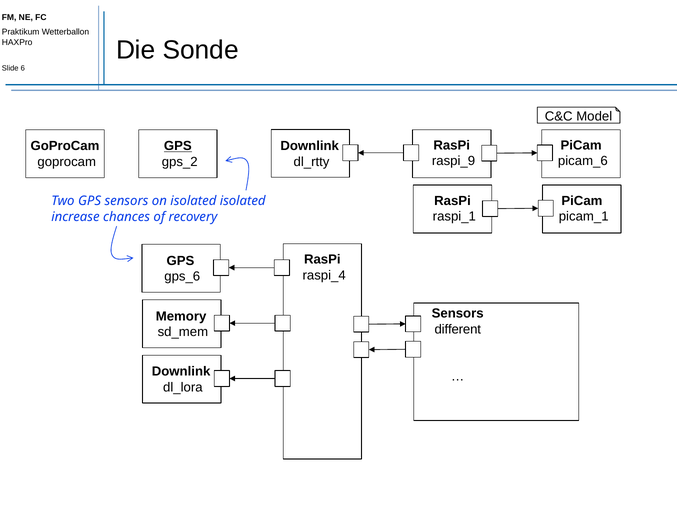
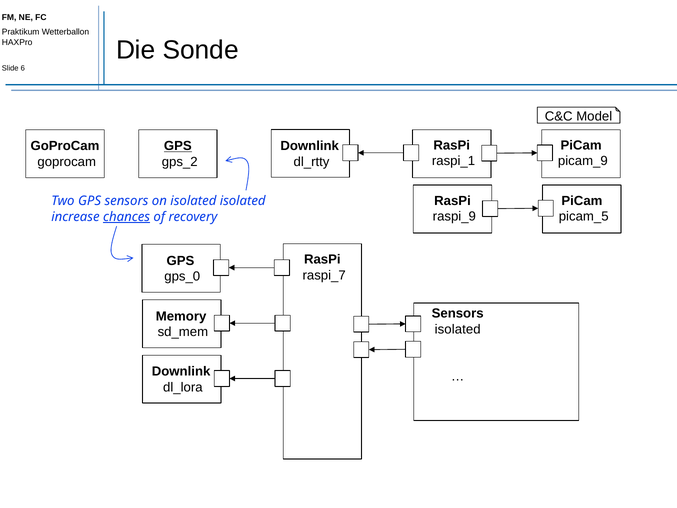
raspi_9: raspi_9 -> raspi_1
picam_6: picam_6 -> picam_9
raspi_1: raspi_1 -> raspi_9
picam_1: picam_1 -> picam_5
chances underline: none -> present
raspi_4: raspi_4 -> raspi_7
gps_6: gps_6 -> gps_0
different at (458, 329): different -> isolated
